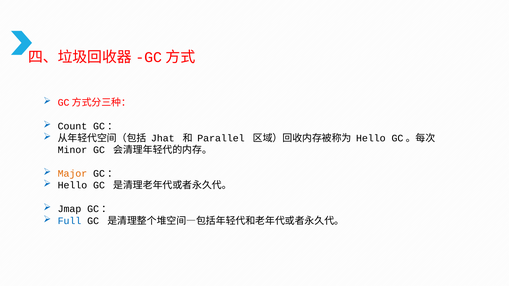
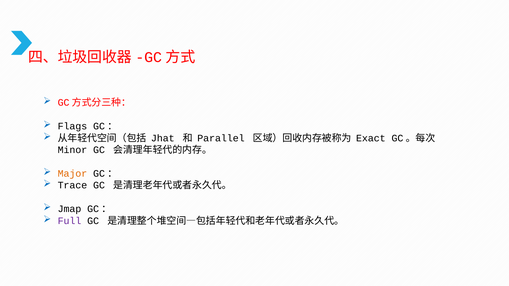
Count: Count -> Flags
Hello at (371, 138): Hello -> Exact
Hello at (72, 186): Hello -> Trace
Full colour: blue -> purple
